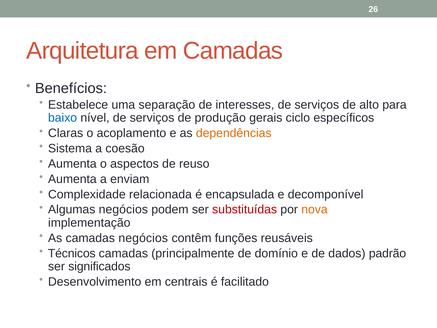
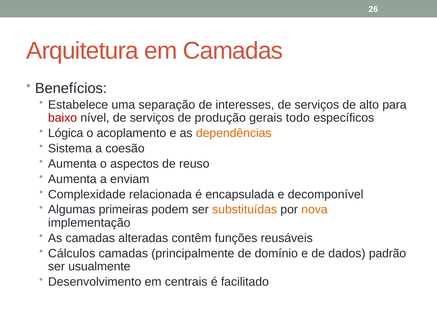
baixo colour: blue -> red
ciclo: ciclo -> todo
Claras: Claras -> Lógica
Algumas negócios: negócios -> primeiras
substituídas colour: red -> orange
camadas negócios: negócios -> alteradas
Técnicos: Técnicos -> Cálculos
significados: significados -> usualmente
